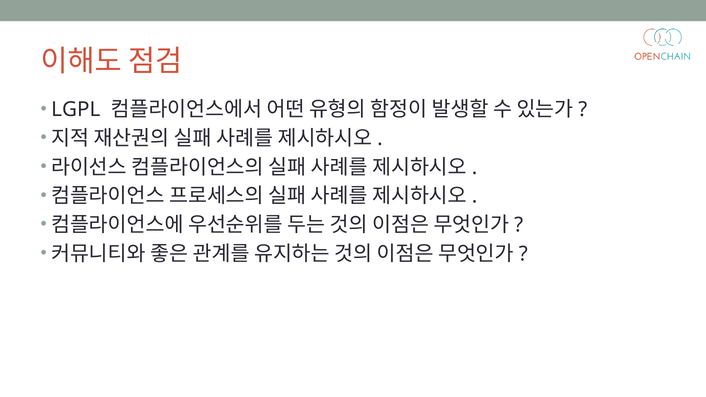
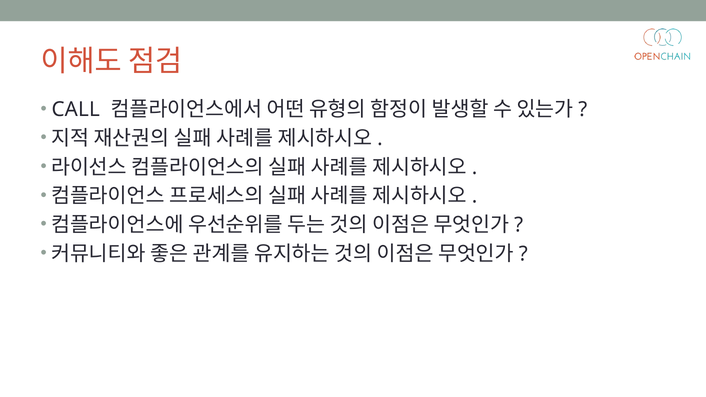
LGPL: LGPL -> CALL
